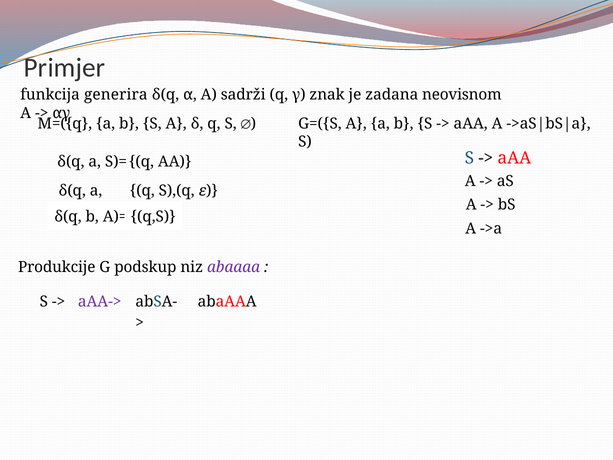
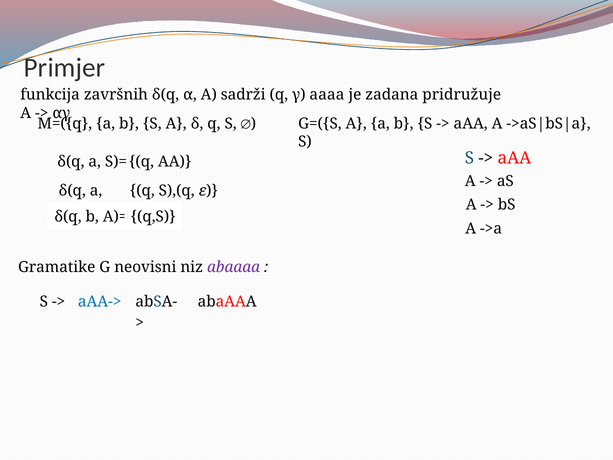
generira: generira -> završnih
znak: znak -> aaaa
neovisnom: neovisnom -> pridružuje
Produkcije: Produkcije -> Gramatike
podskup: podskup -> neovisni
aAA-> colour: purple -> blue
